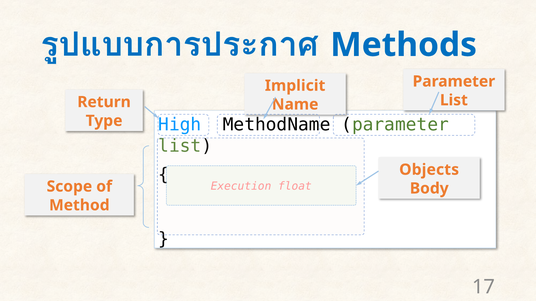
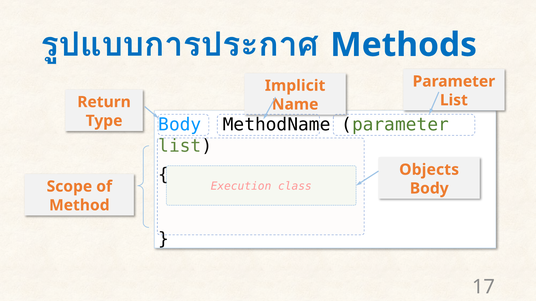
High at (180, 125): High -> Body
float: float -> class
